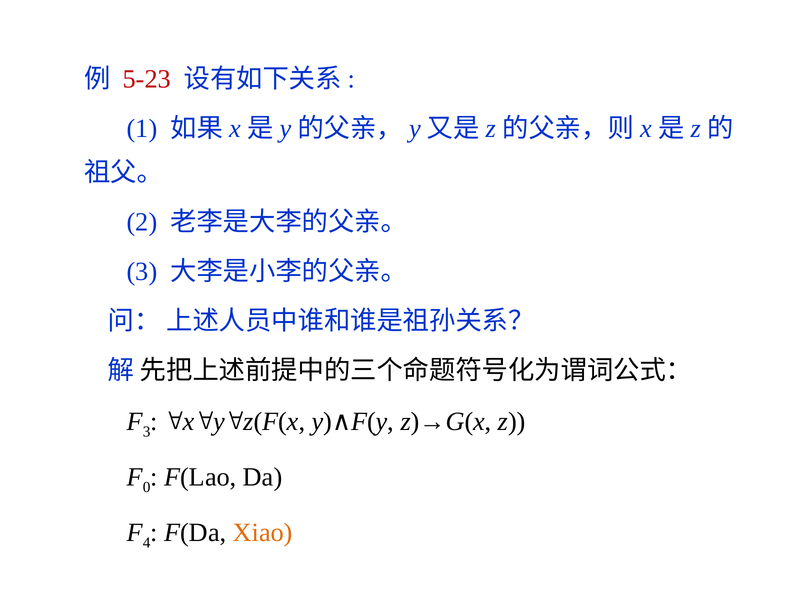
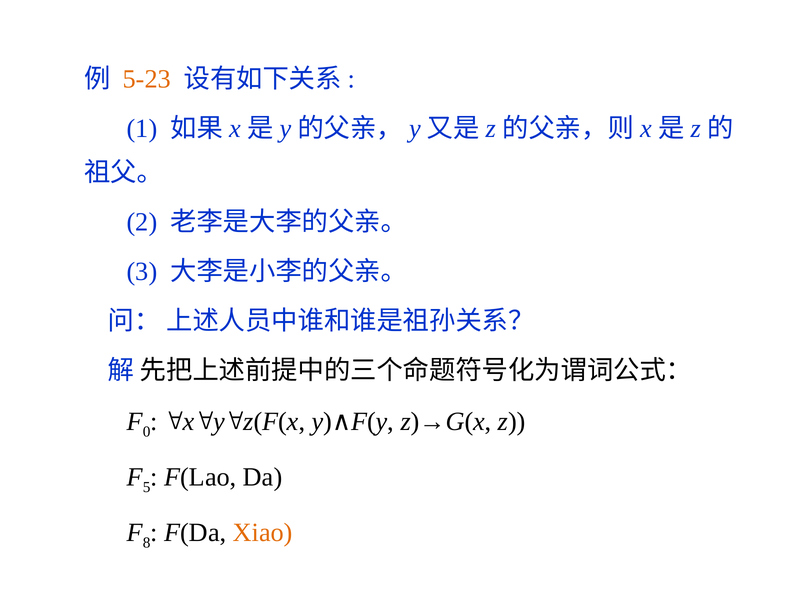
5-23 colour: red -> orange
3 at (147, 432): 3 -> 0
0: 0 -> 5
4: 4 -> 8
